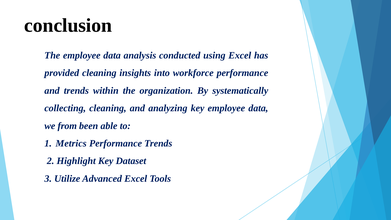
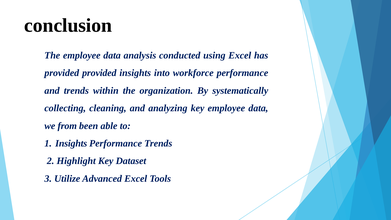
provided cleaning: cleaning -> provided
Metrics at (71, 143): Metrics -> Insights
